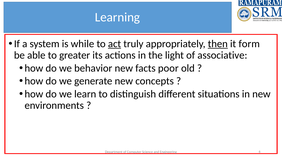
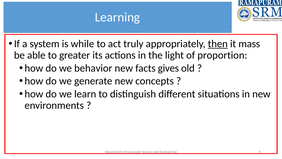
act underline: present -> none
form: form -> mass
associative: associative -> proportion
poor: poor -> gives
